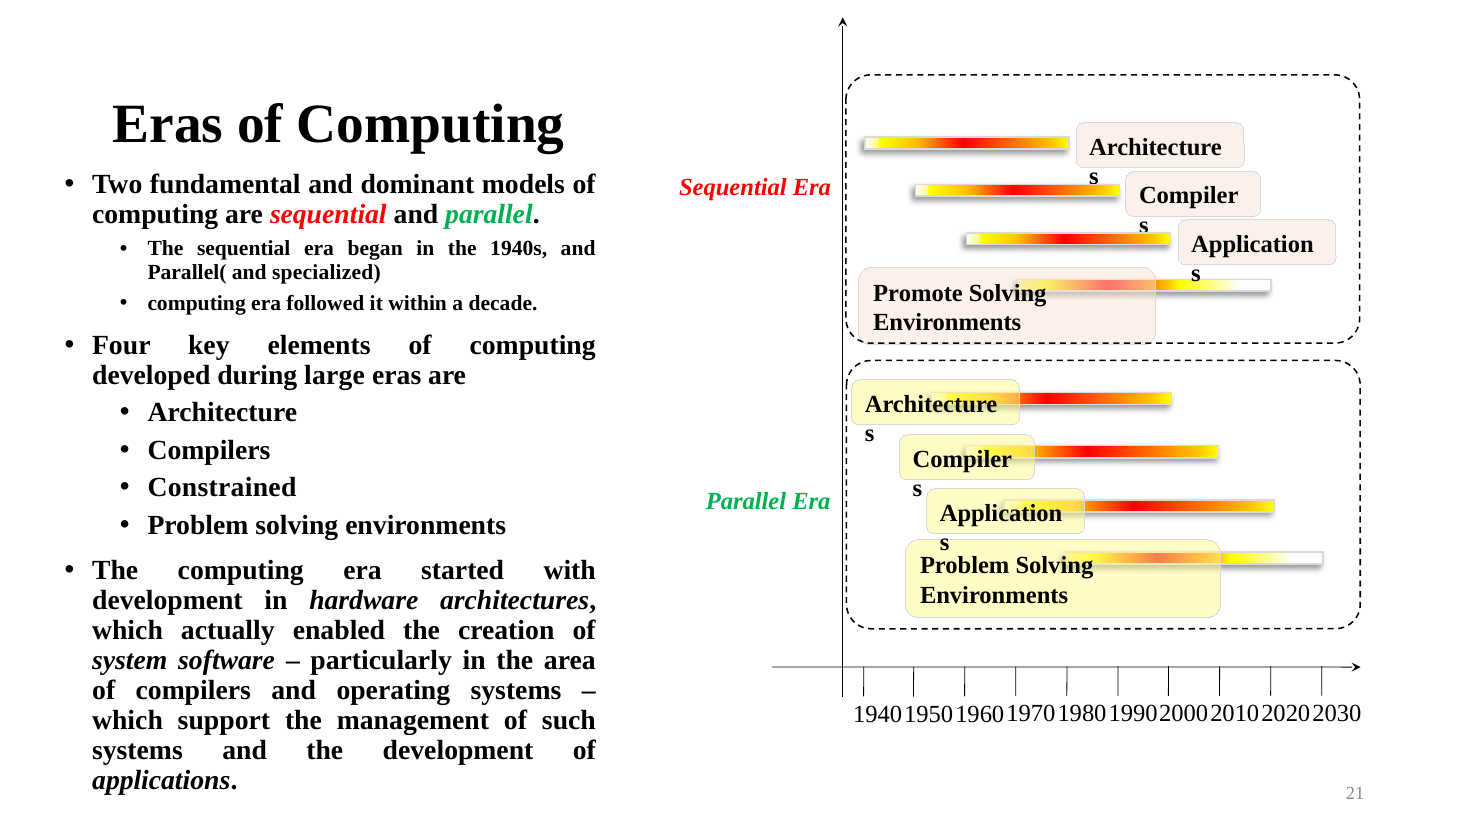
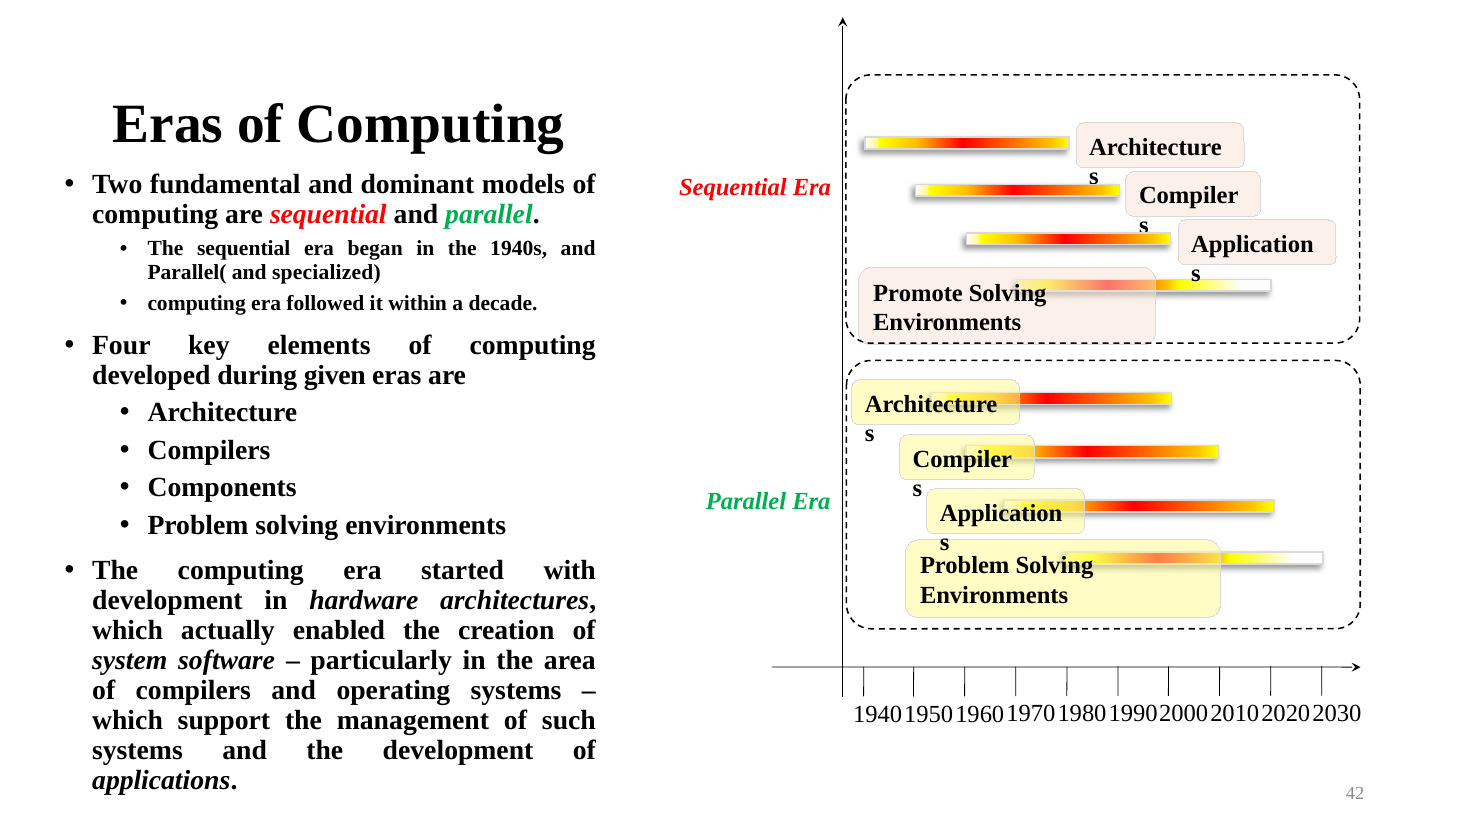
large: large -> given
Constrained: Constrained -> Components
21: 21 -> 42
